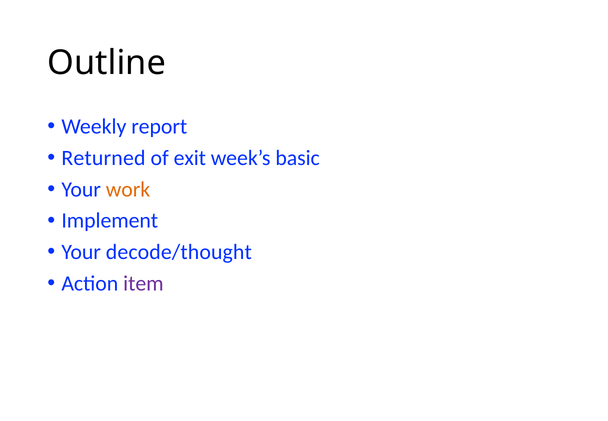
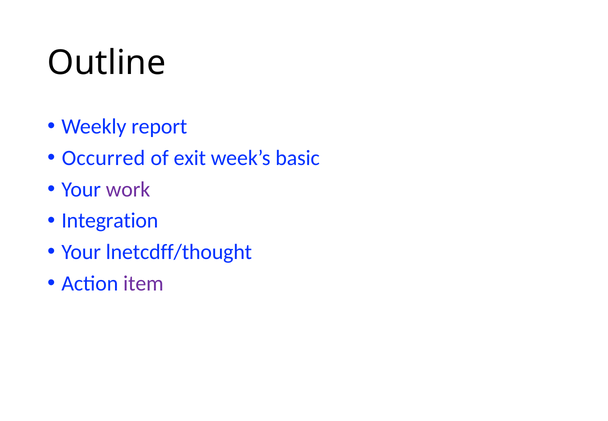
Returned: Returned -> Occurred
work colour: orange -> purple
Implement: Implement -> Integration
decode/thought: decode/thought -> lnetcdff/thought
